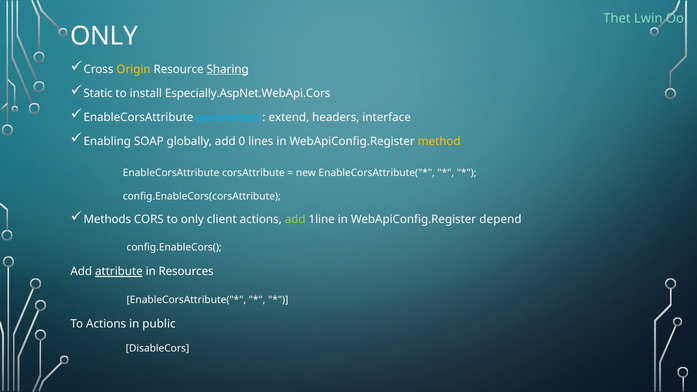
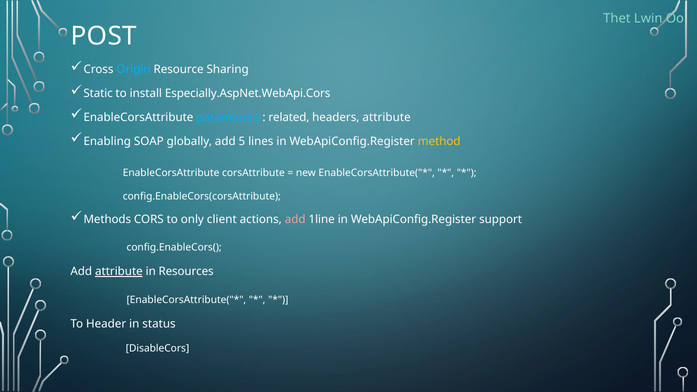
ONLY at (104, 36): ONLY -> POST
Origin colour: yellow -> light blue
Sharing underline: present -> none
extend: extend -> related
headers interface: interface -> attribute
0: 0 -> 5
add at (295, 219) colour: light green -> pink
depend: depend -> support
To Actions: Actions -> Header
public: public -> status
